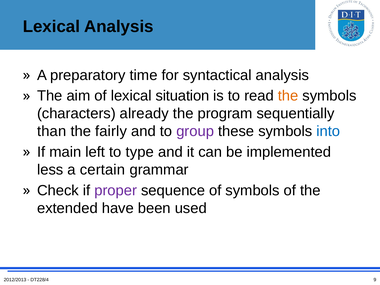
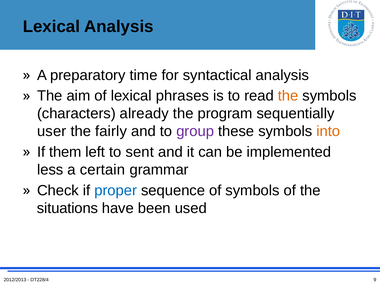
situation: situation -> phrases
than: than -> user
into colour: blue -> orange
main: main -> them
type: type -> sent
proper colour: purple -> blue
extended: extended -> situations
